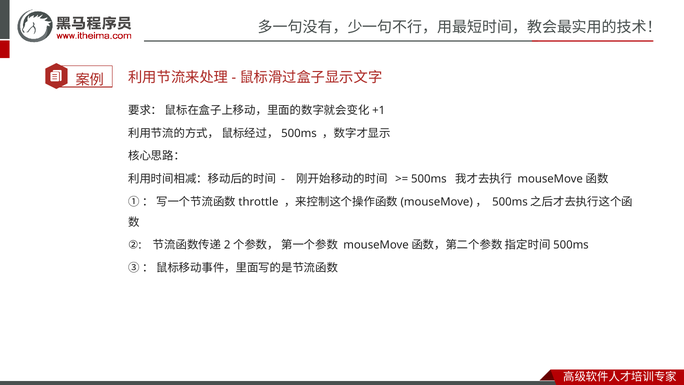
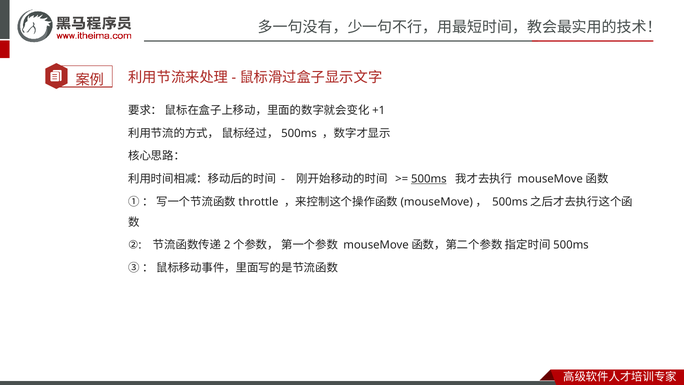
500ms underline: none -> present
